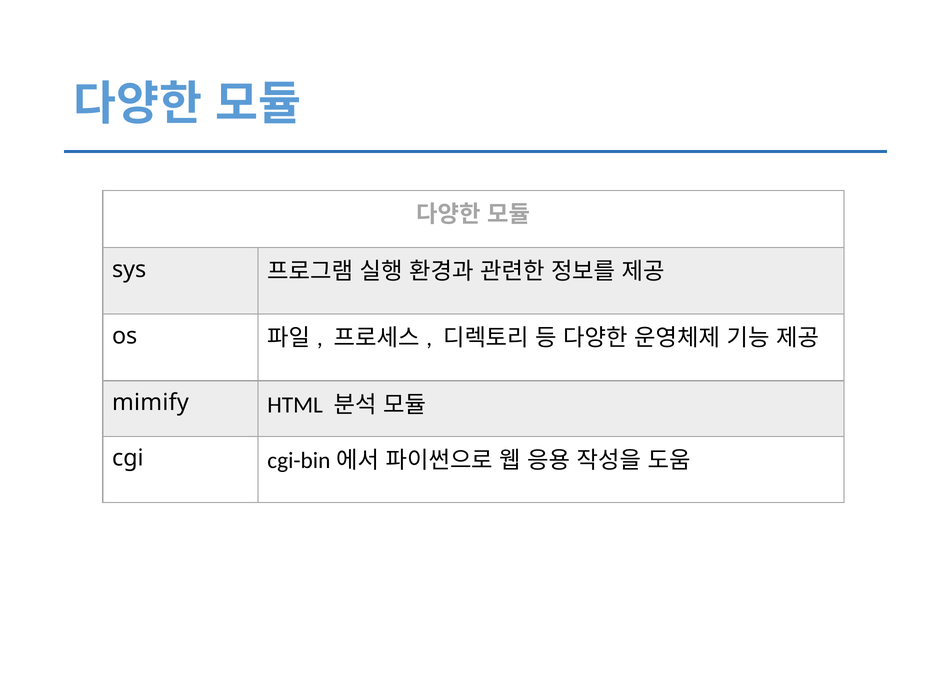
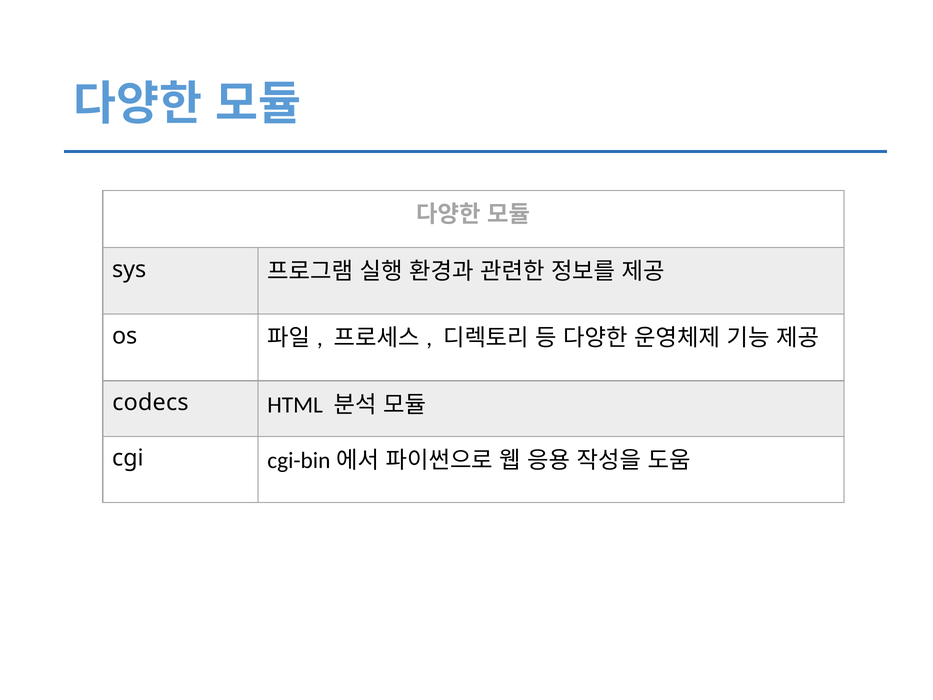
mimify: mimify -> codecs
